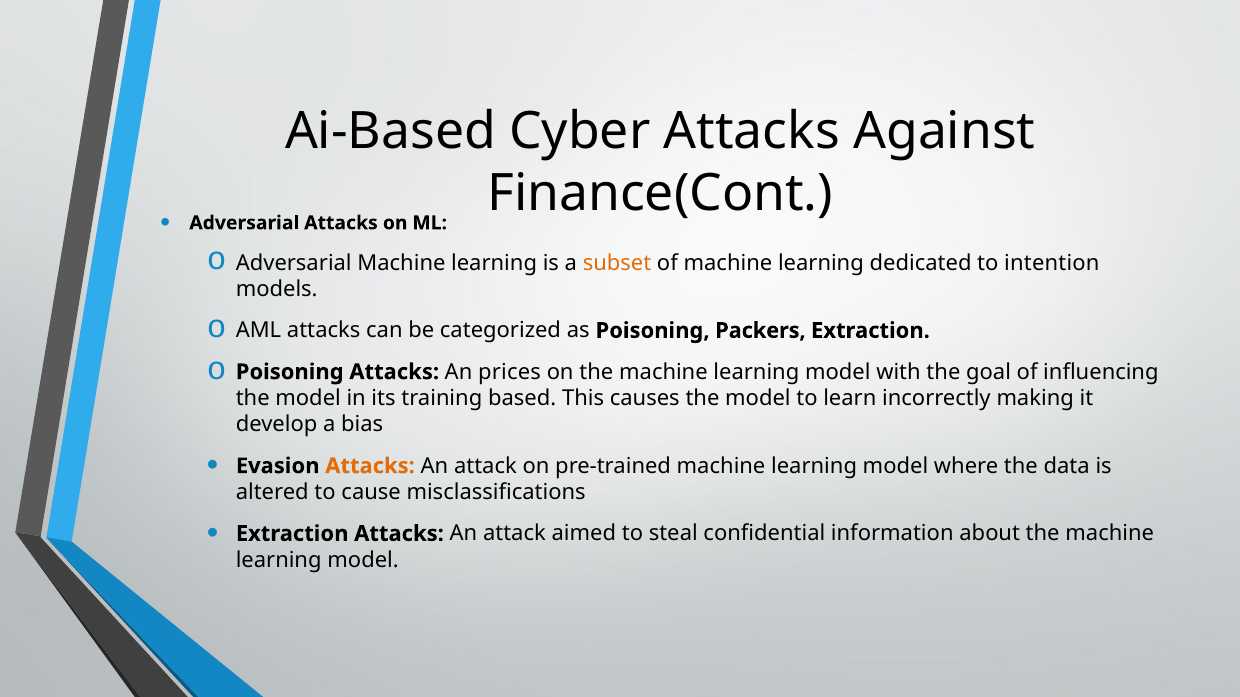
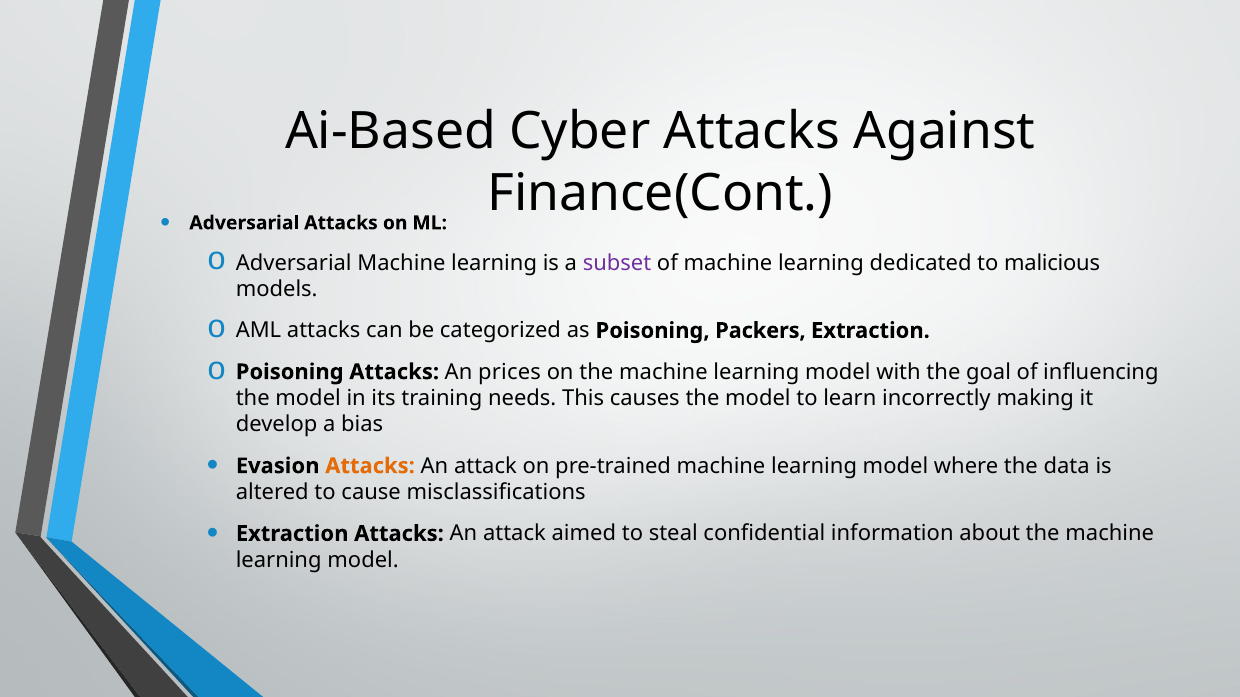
subset colour: orange -> purple
intention: intention -> malicious
based: based -> needs
